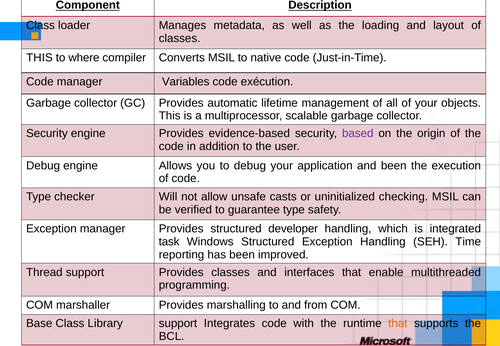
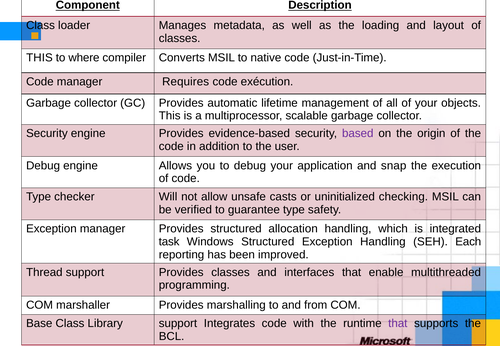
Variables: Variables -> Requires
and been: been -> snap
developer: developer -> allocation
Time: Time -> Each
that at (398, 324) colour: orange -> purple
